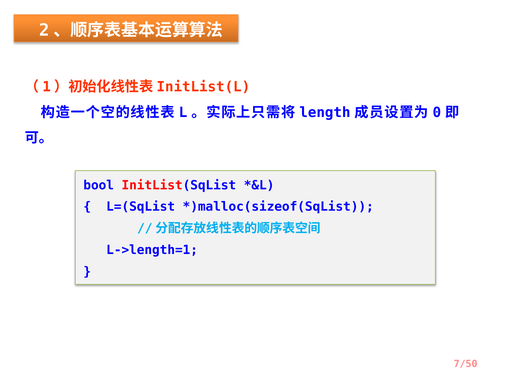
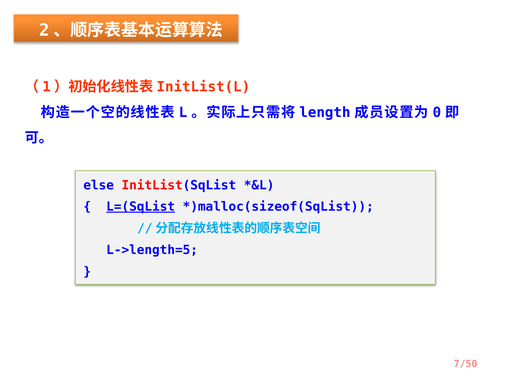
bool: bool -> else
L=(SqList underline: none -> present
L->length=1: L->length=1 -> L->length=5
